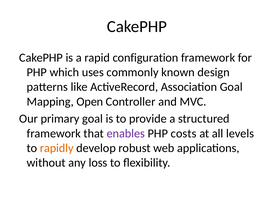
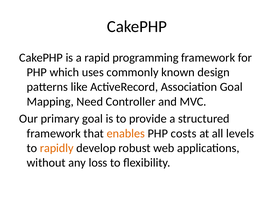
configuration: configuration -> programming
Open: Open -> Need
enables colour: purple -> orange
